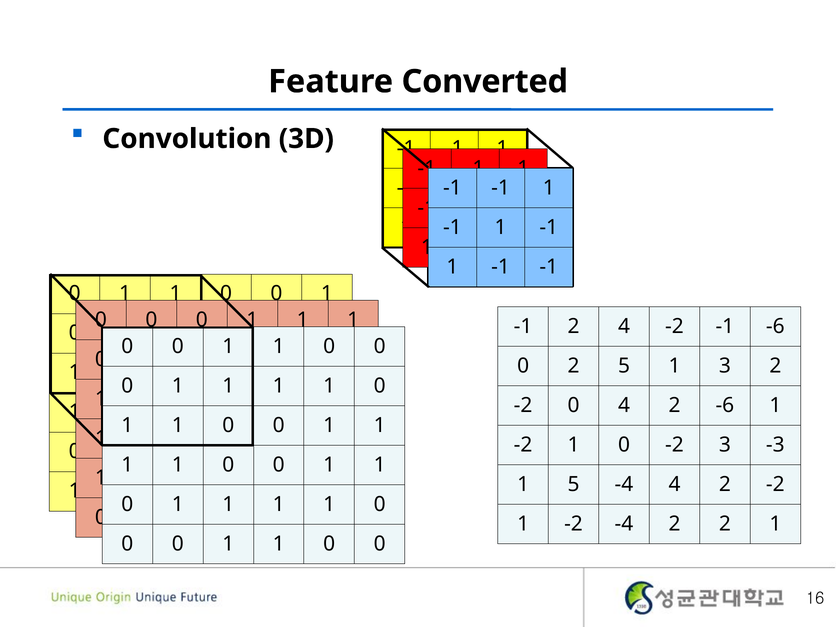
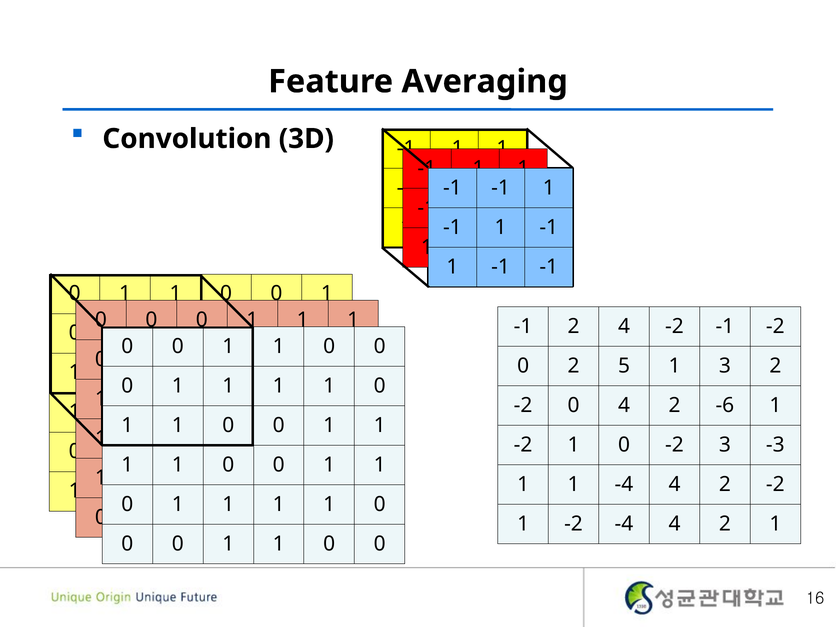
Converted: Converted -> Averaging
-1 -6: -6 -> -2
5 at (574, 484): 5 -> 1
-2 -4 2: 2 -> 4
